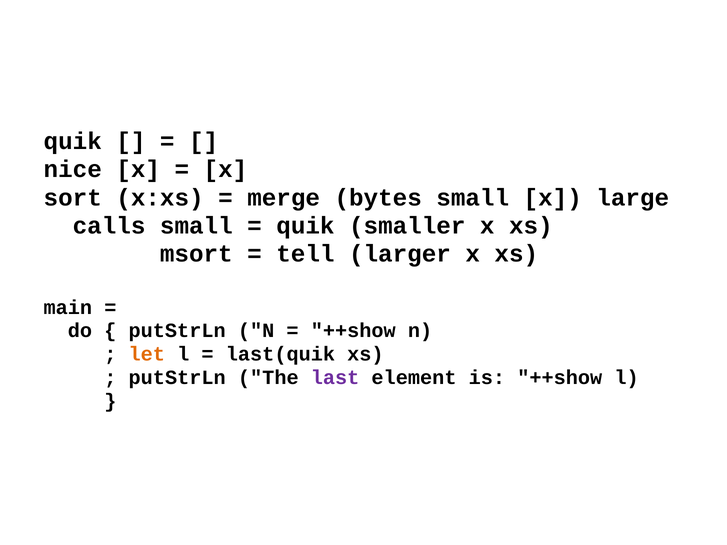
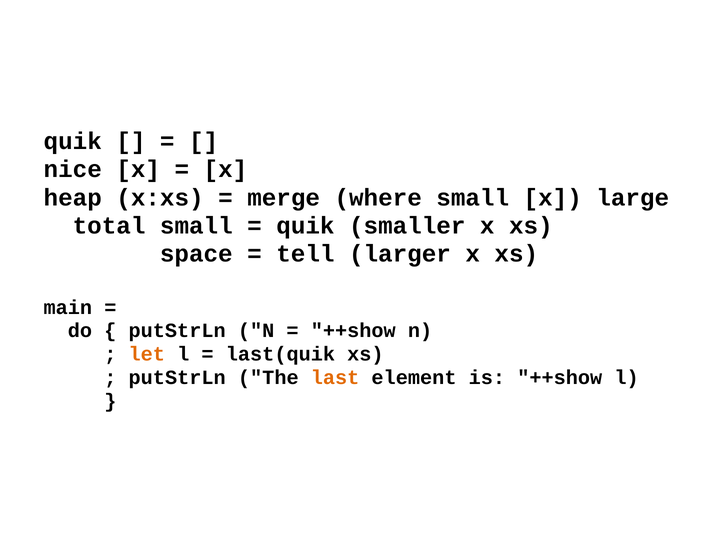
sort: sort -> heap
bytes: bytes -> where
calls: calls -> total
msort: msort -> space
last colour: purple -> orange
